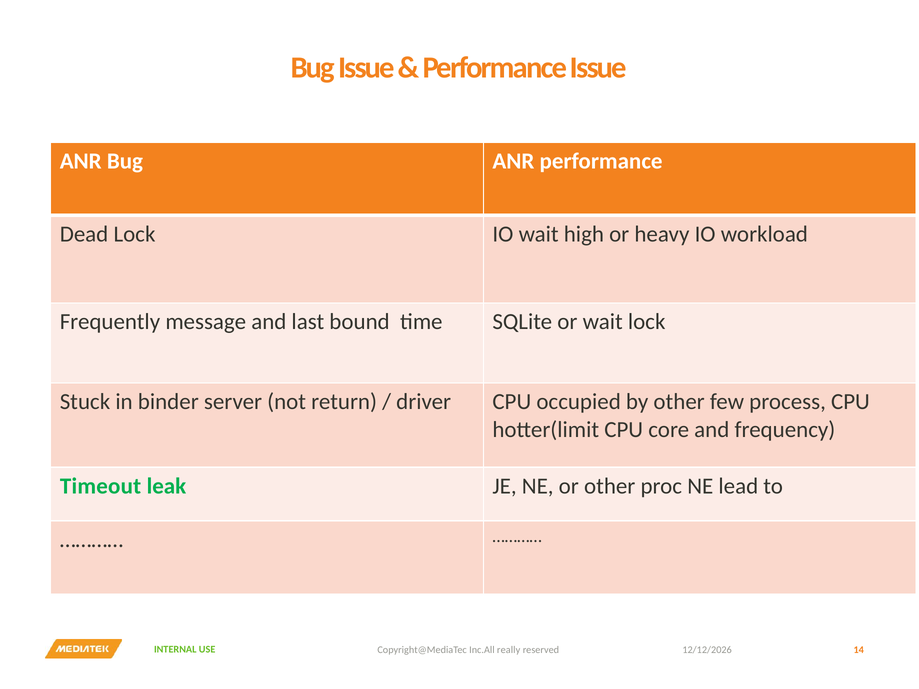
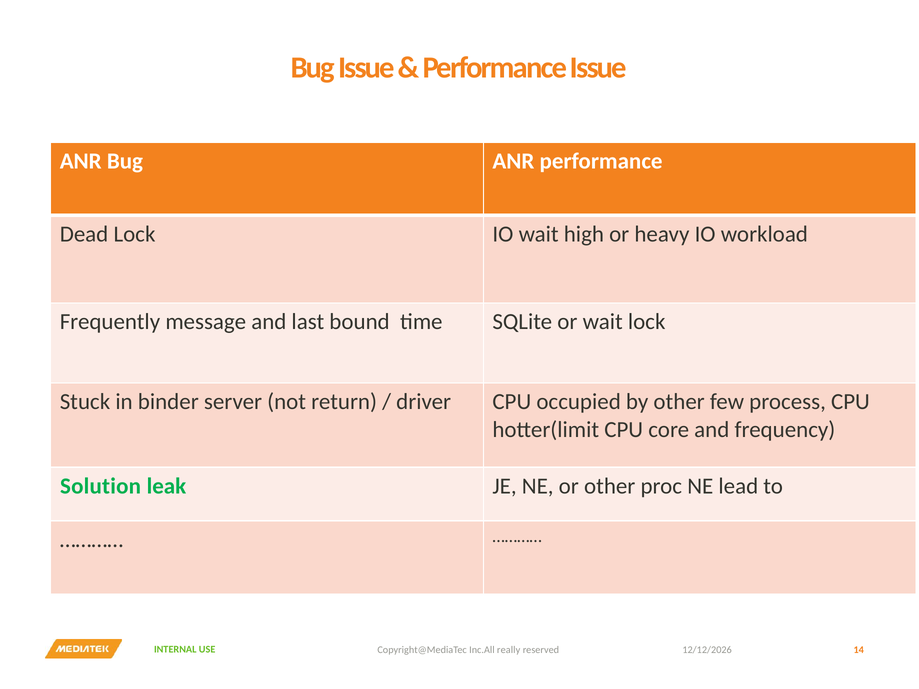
Timeout: Timeout -> Solution
